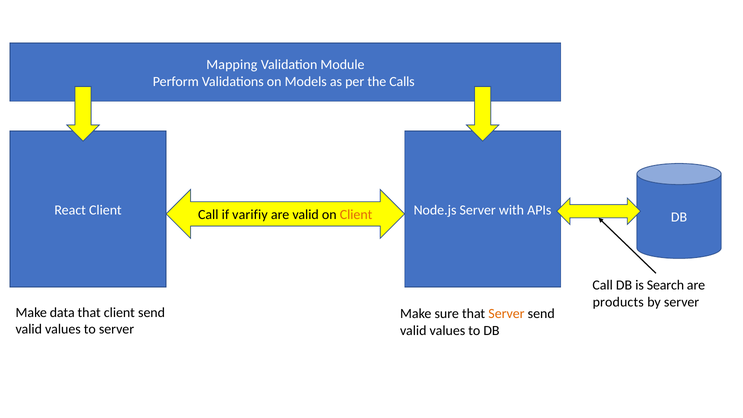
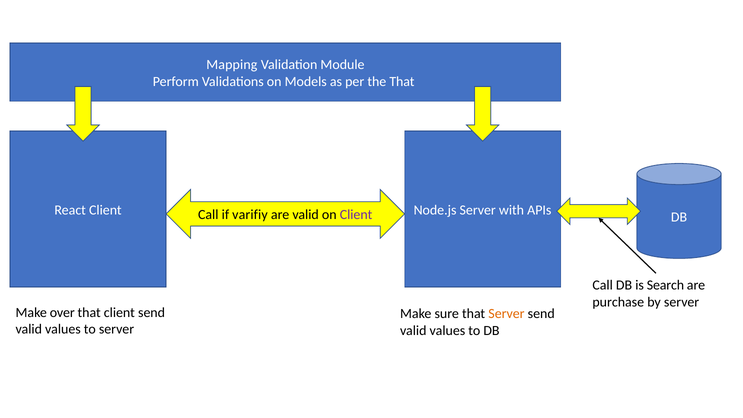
the Calls: Calls -> That
Client at (356, 215) colour: orange -> purple
products: products -> purchase
data: data -> over
